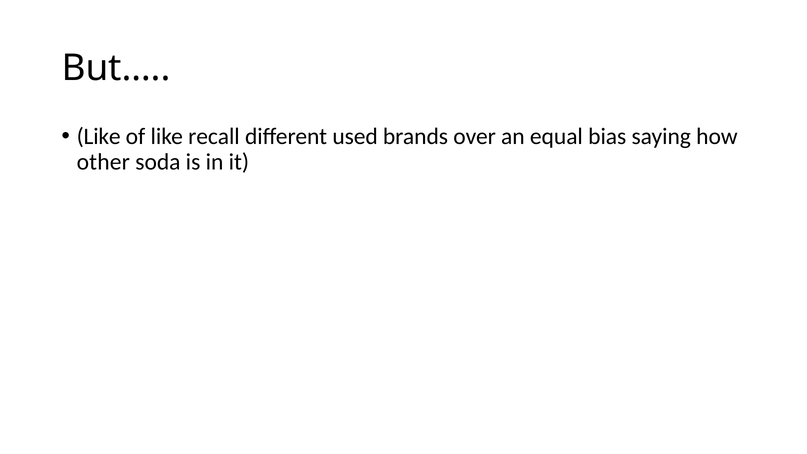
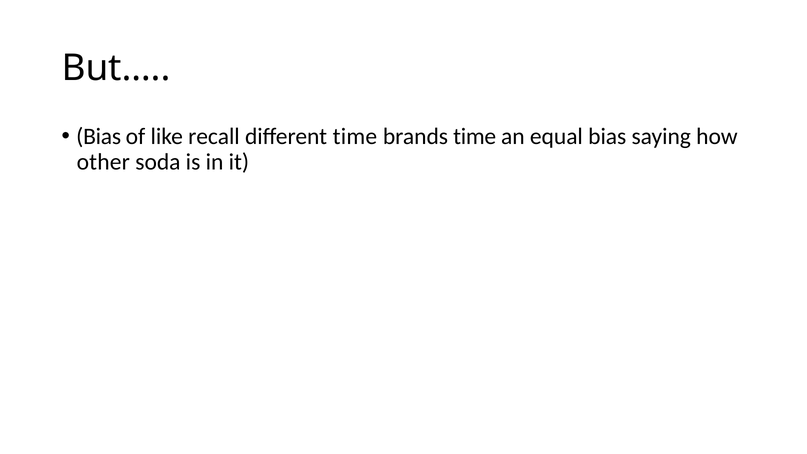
Like at (99, 136): Like -> Bias
different used: used -> time
brands over: over -> time
